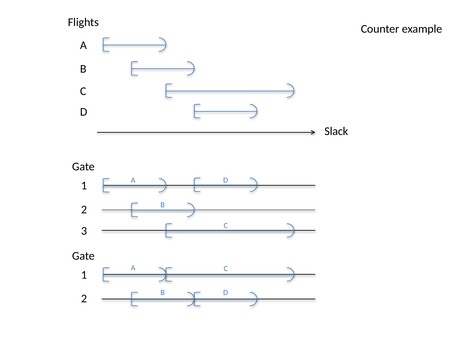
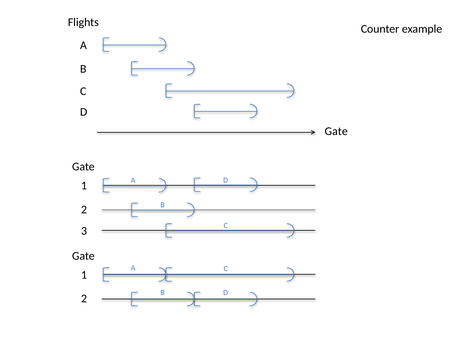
Slack at (336, 131): Slack -> Gate
